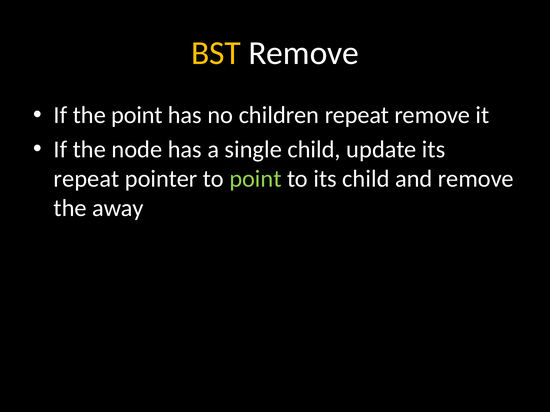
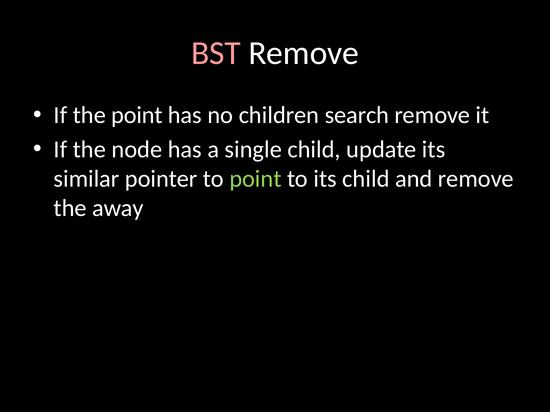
BST colour: yellow -> pink
children repeat: repeat -> search
repeat at (86, 179): repeat -> similar
